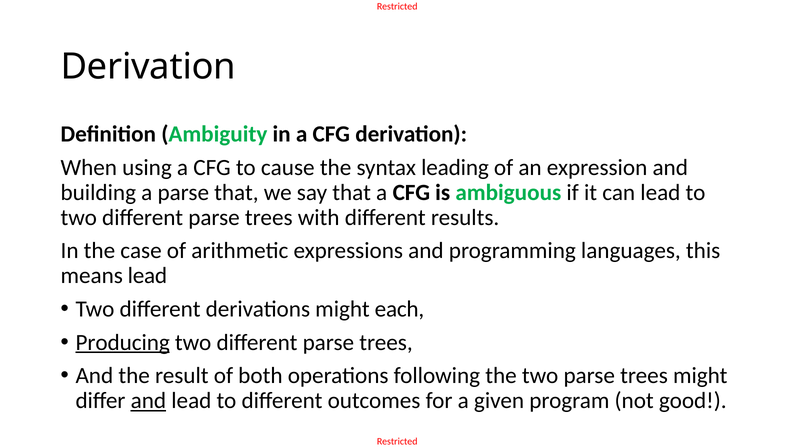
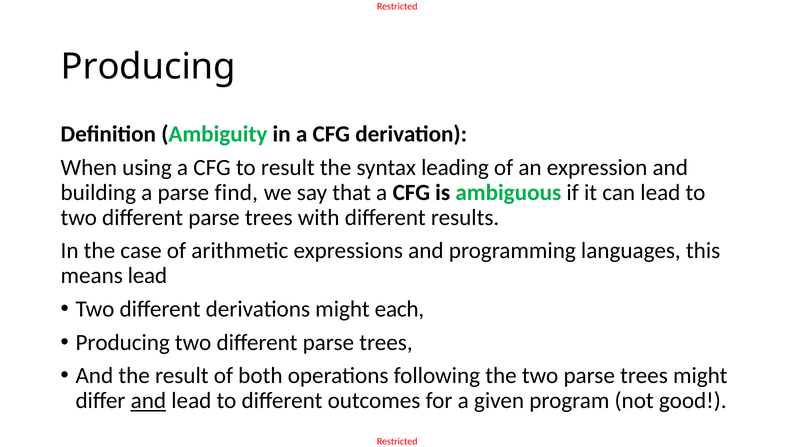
Derivation at (148, 67): Derivation -> Producing
to cause: cause -> result
parse that: that -> find
Producing at (123, 343) underline: present -> none
